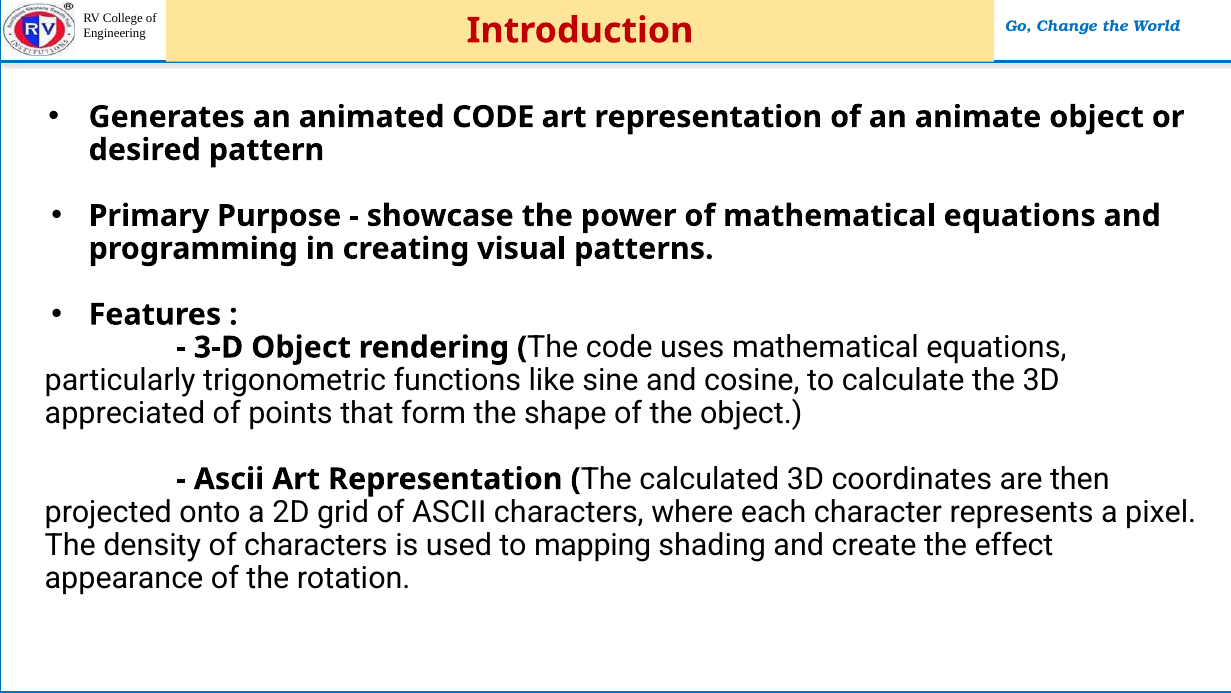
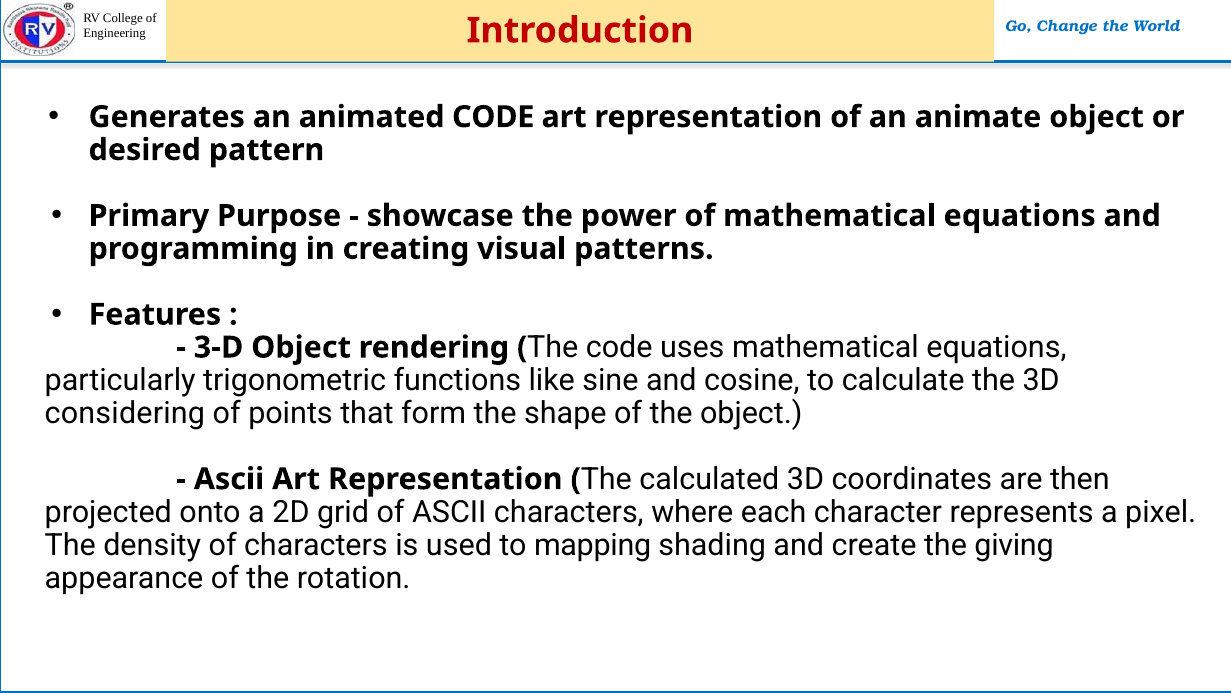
appreciated: appreciated -> considering
effect: effect -> giving
